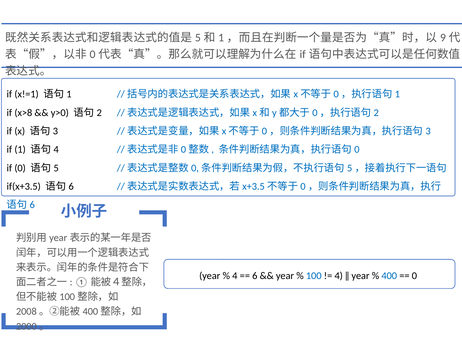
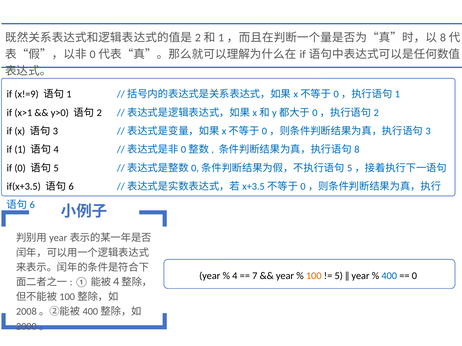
5: 5 -> 2
9 at (443, 38): 9 -> 8
x!=1: x!=1 -> x!=9
x>8: x>8 -> x>1
0 at (357, 150): 0 -> 8
6: 6 -> 7
100 colour: blue -> orange
4 at (339, 276): 4 -> 5
